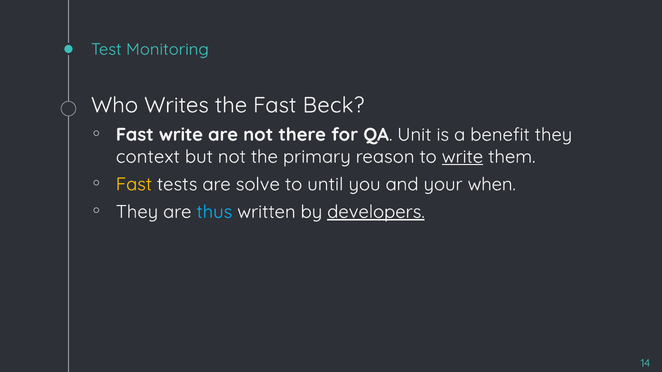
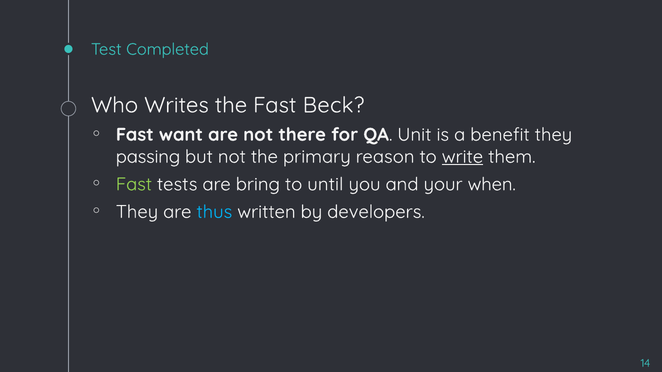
Monitoring: Monitoring -> Completed
Fast write: write -> want
context: context -> passing
Fast at (134, 184) colour: yellow -> light green
solve: solve -> bring
developers underline: present -> none
